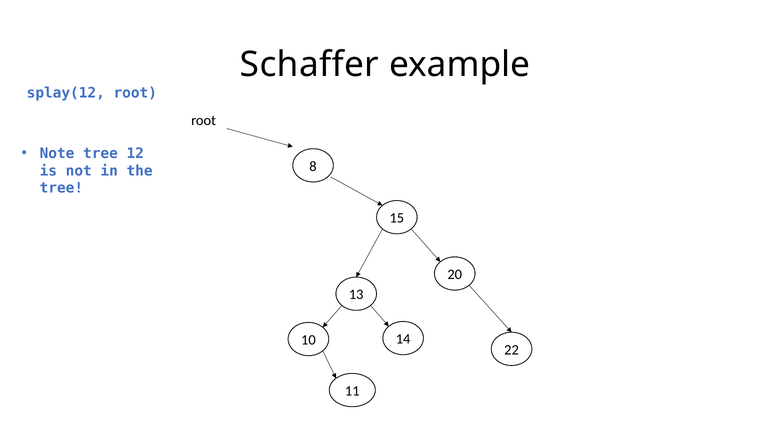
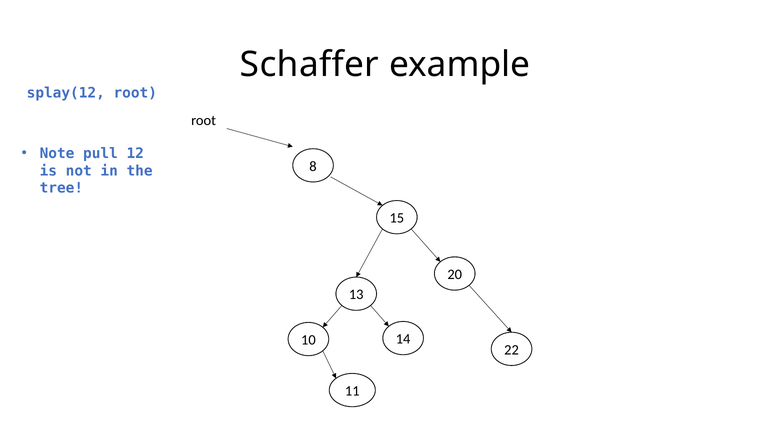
Note tree: tree -> pull
